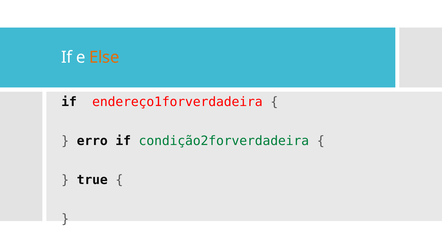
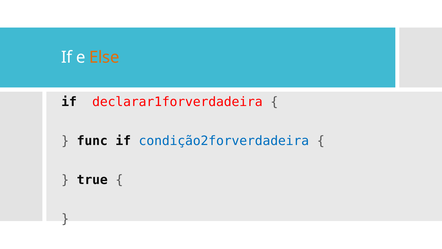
endereço1forverdadeira: endereço1forverdadeira -> declarar1forverdadeira
erro: erro -> func
condição2forverdadeira colour: green -> blue
